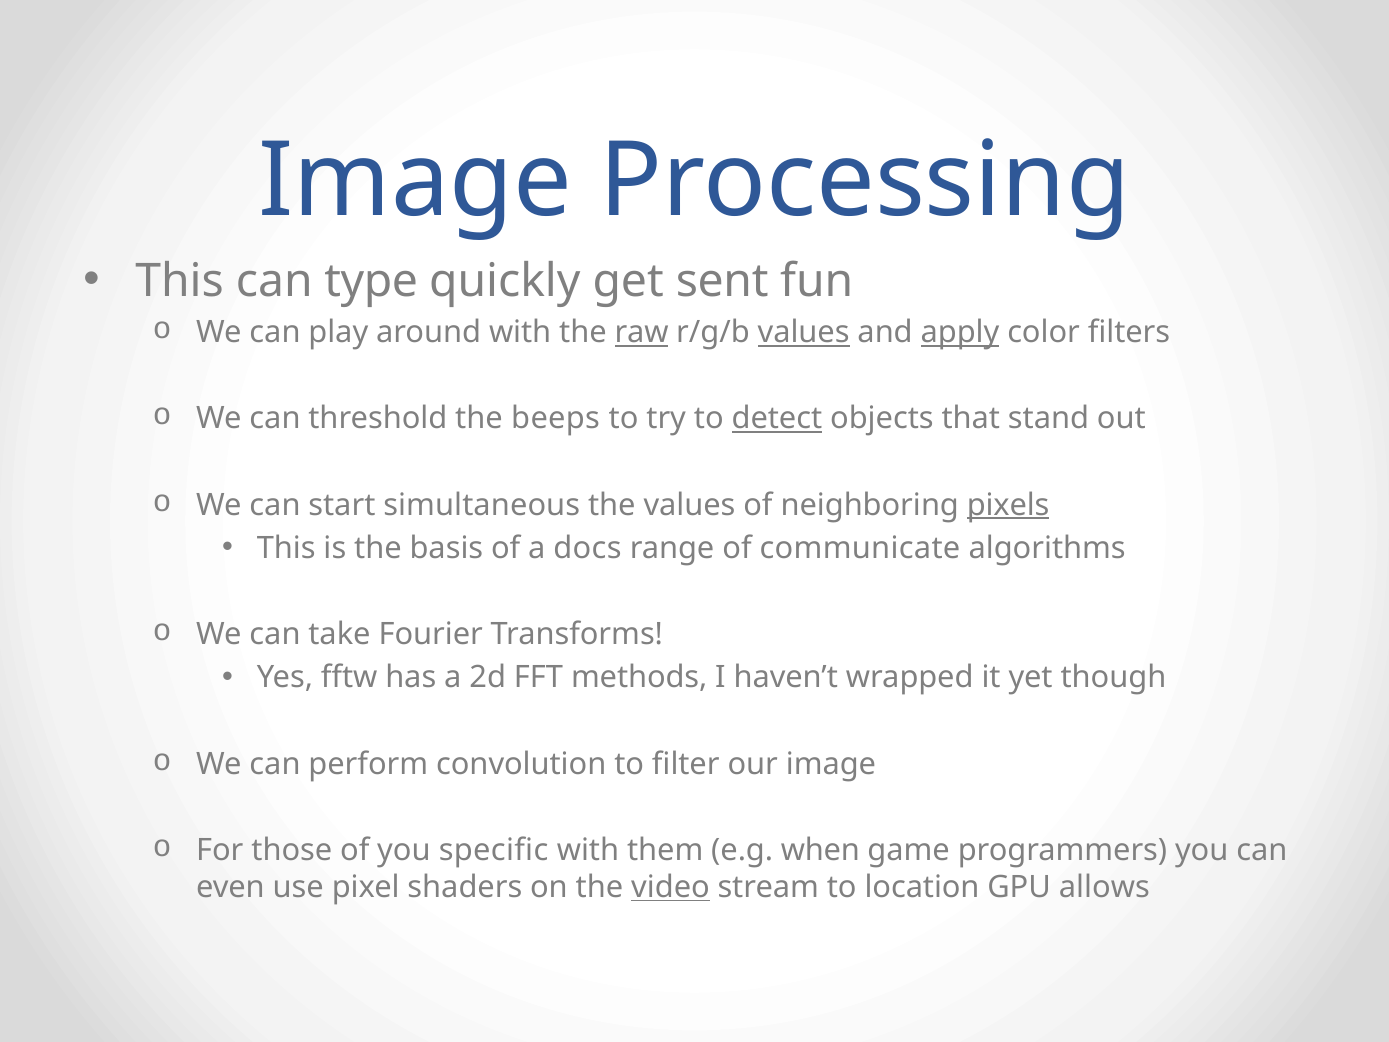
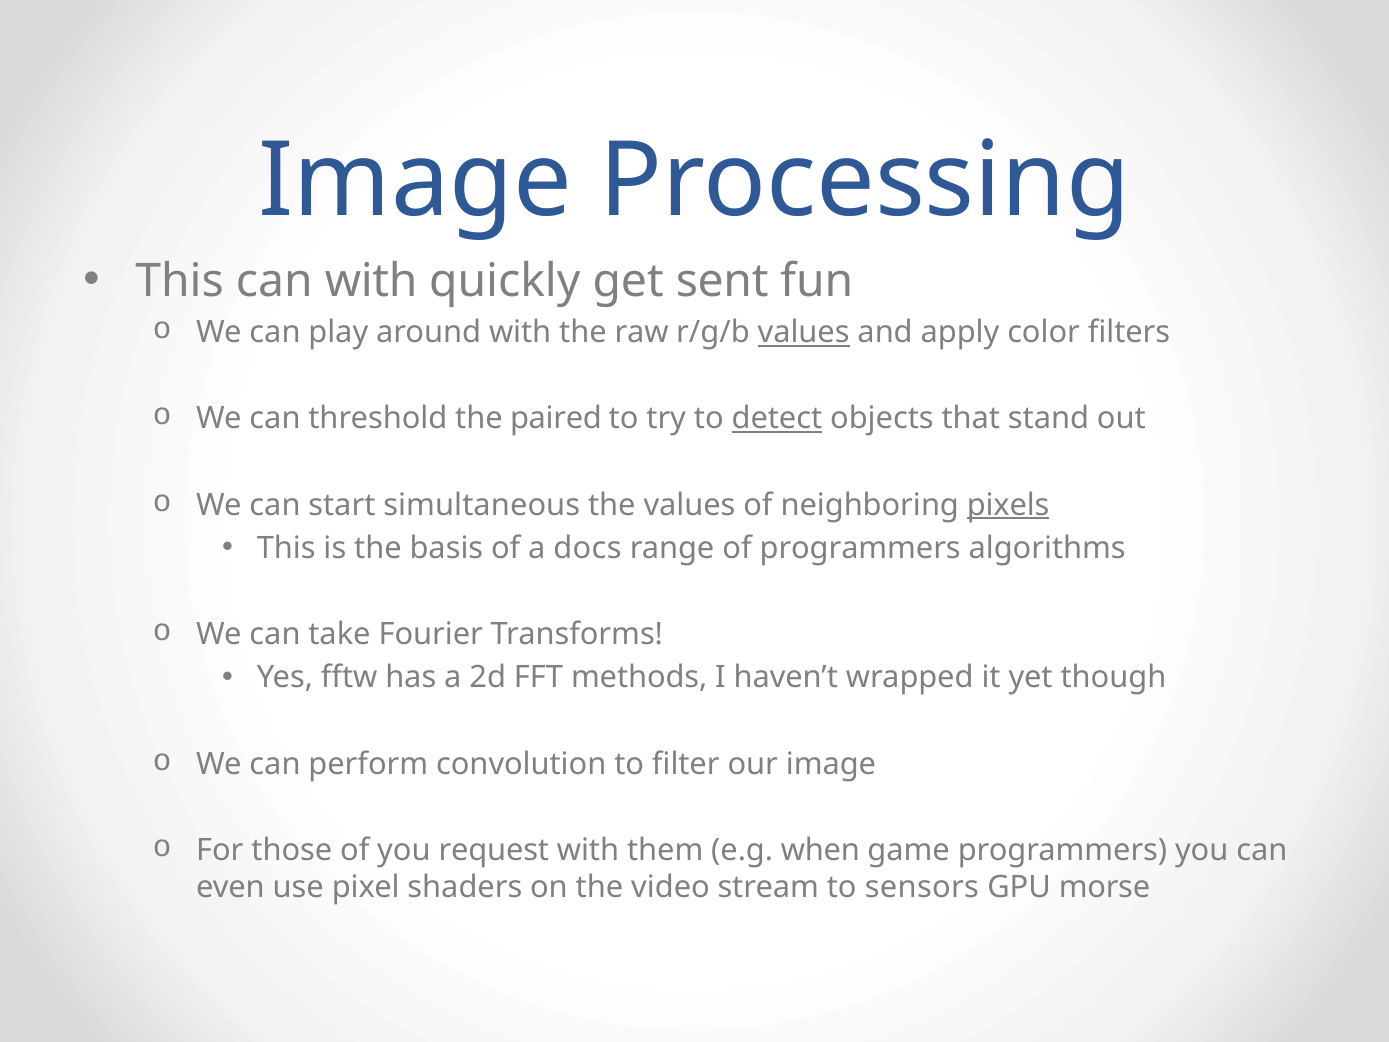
can type: type -> with
raw underline: present -> none
apply underline: present -> none
beeps: beeps -> paired
of communicate: communicate -> programmers
specific: specific -> request
video underline: present -> none
location: location -> sensors
allows: allows -> morse
